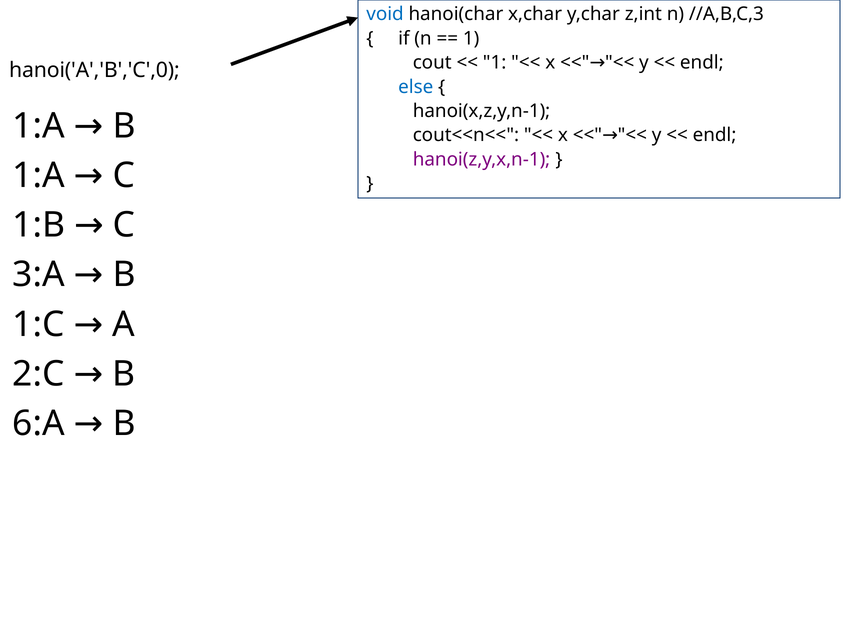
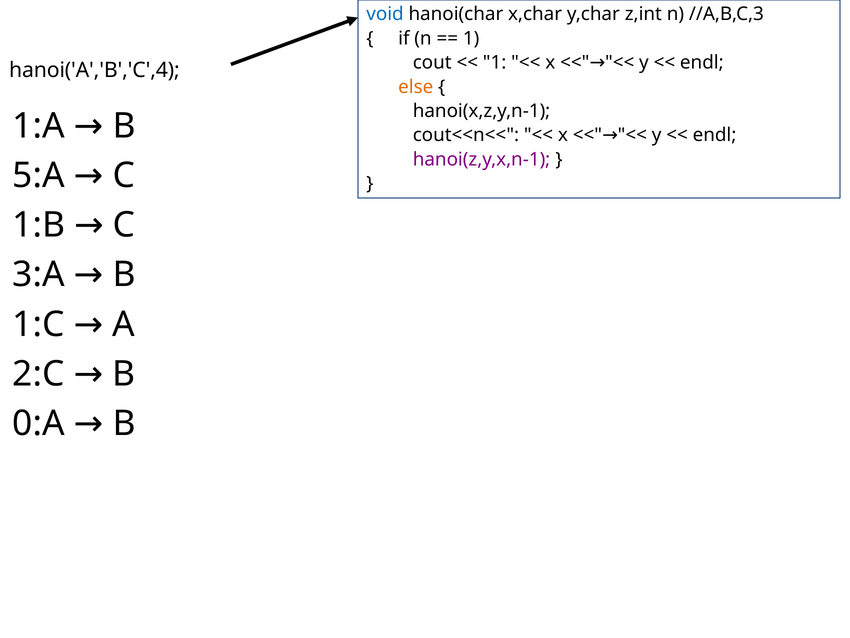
hanoi('A','B','C',0: hanoi('A','B','C',0 -> hanoi('A','B','C',4
else colour: blue -> orange
1:A at (38, 175): 1:A -> 5:A
6:A: 6:A -> 0:A
